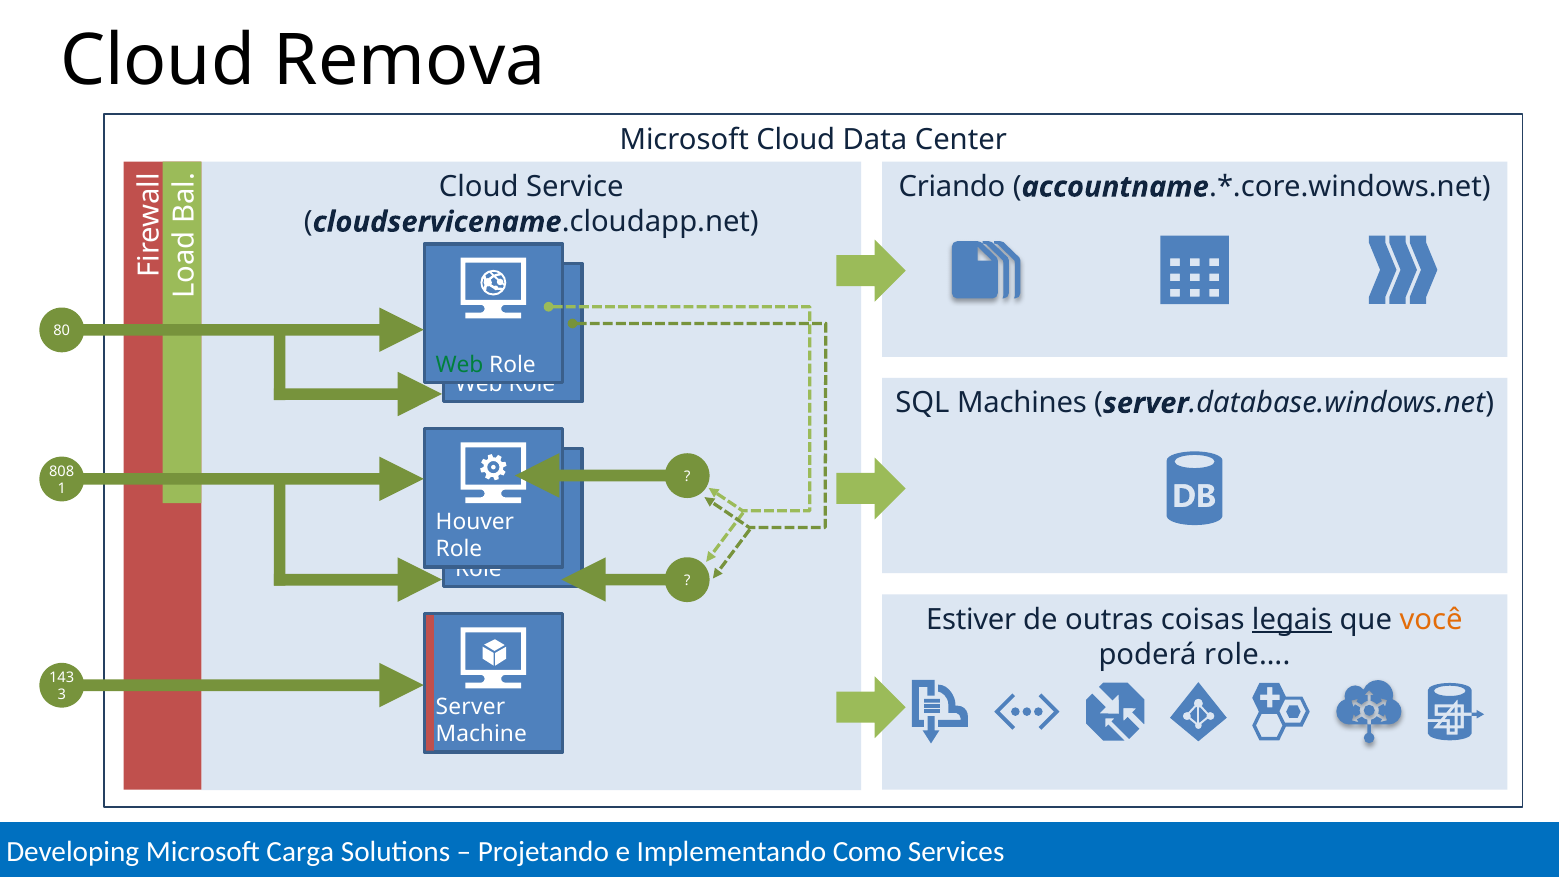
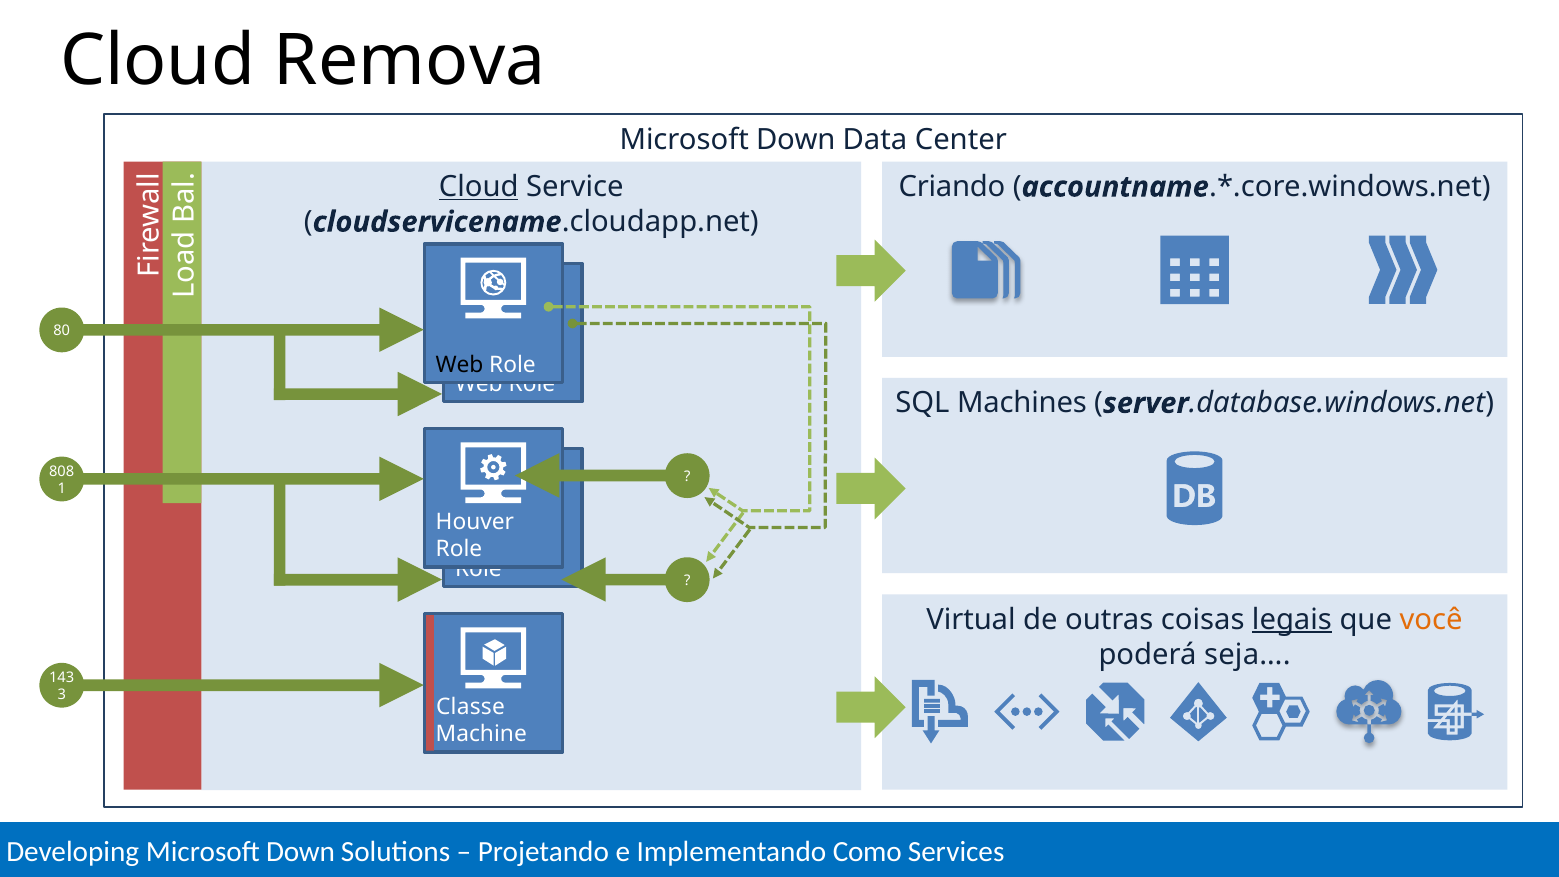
Cloud at (796, 140): Cloud -> Down
Cloud at (479, 187) underline: none -> present
Web at (460, 364) colour: green -> black
Estiver: Estiver -> Virtual
role…: role… -> seja…
Server at (470, 707): Server -> Classe
Carga at (300, 852): Carga -> Down
